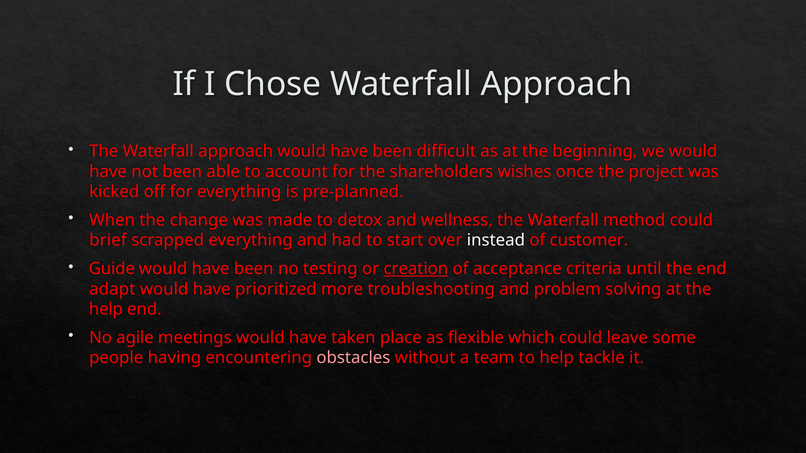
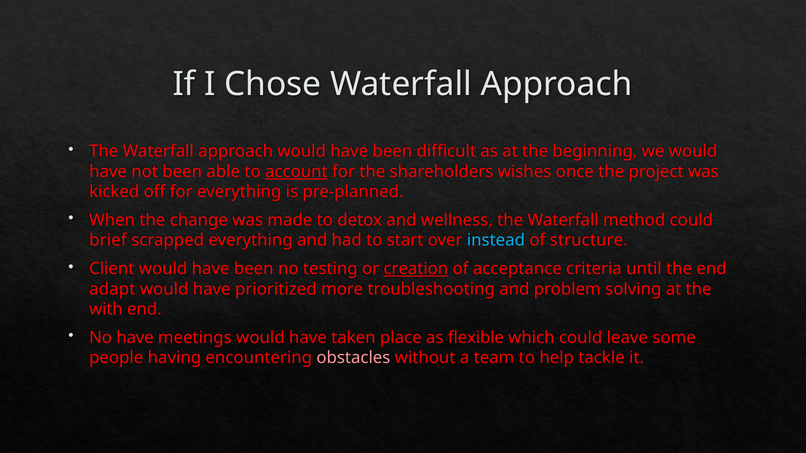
account underline: none -> present
instead colour: white -> light blue
customer: customer -> structure
Guide: Guide -> Client
help at (106, 309): help -> with
No agile: agile -> have
